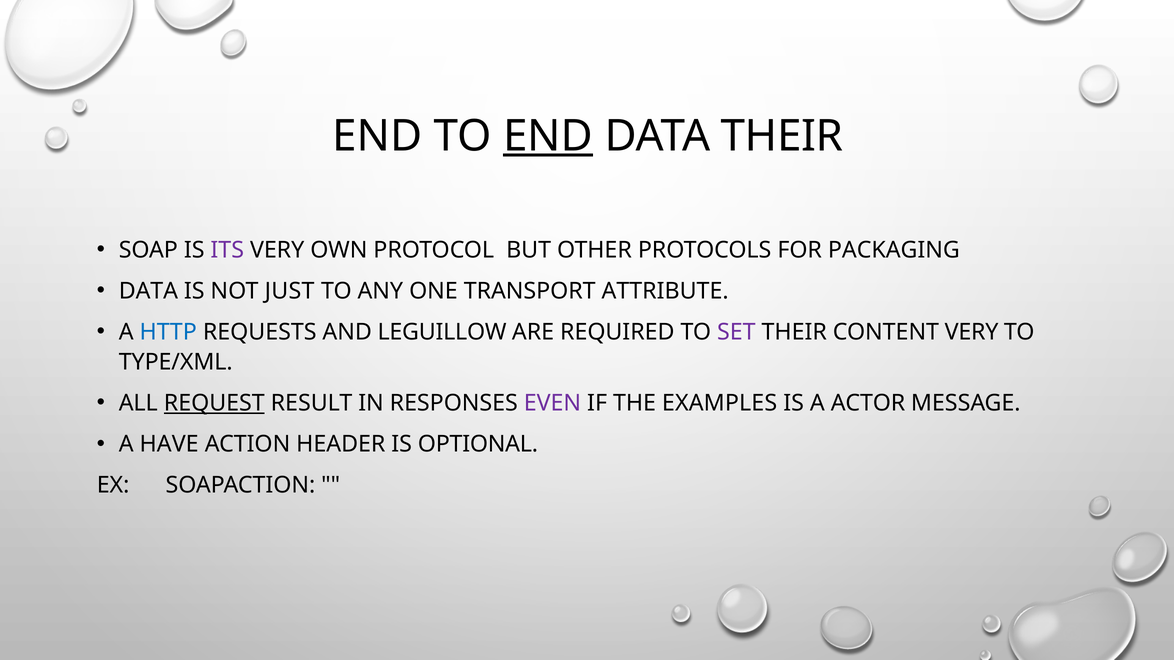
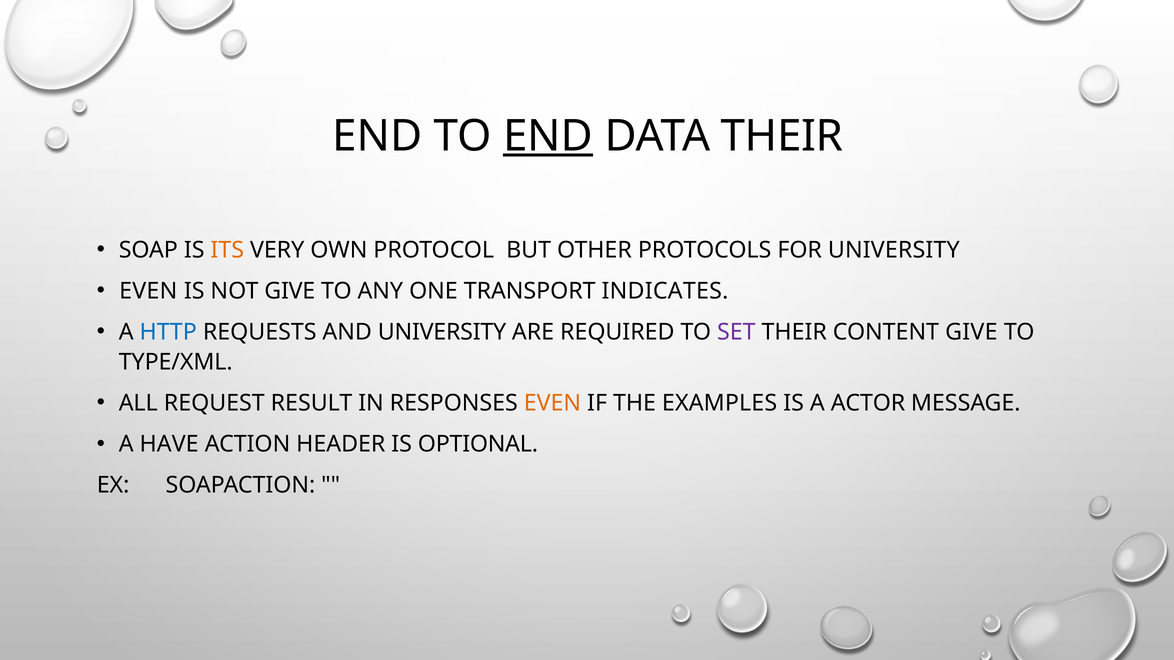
ITS colour: purple -> orange
FOR PACKAGING: PACKAGING -> UNIVERSITY
DATA at (148, 291): DATA -> EVEN
NOT JUST: JUST -> GIVE
ATTRIBUTE: ATTRIBUTE -> INDICATES
AND LEGUILLOW: LEGUILLOW -> UNIVERSITY
CONTENT VERY: VERY -> GIVE
REQUEST underline: present -> none
EVEN at (552, 403) colour: purple -> orange
